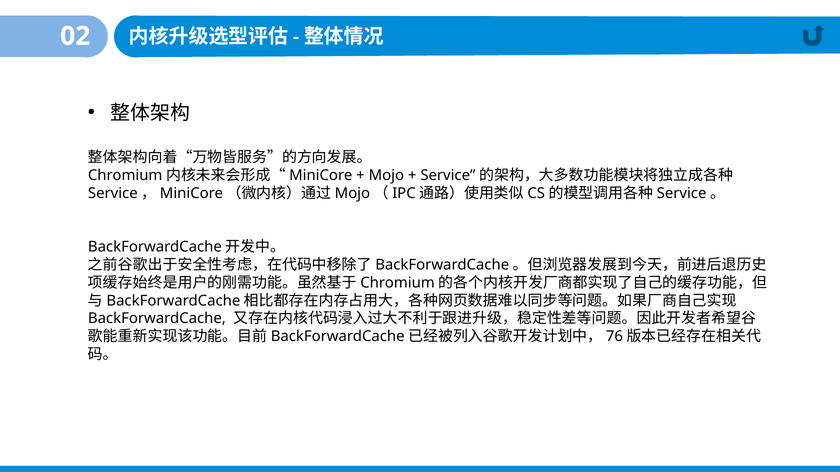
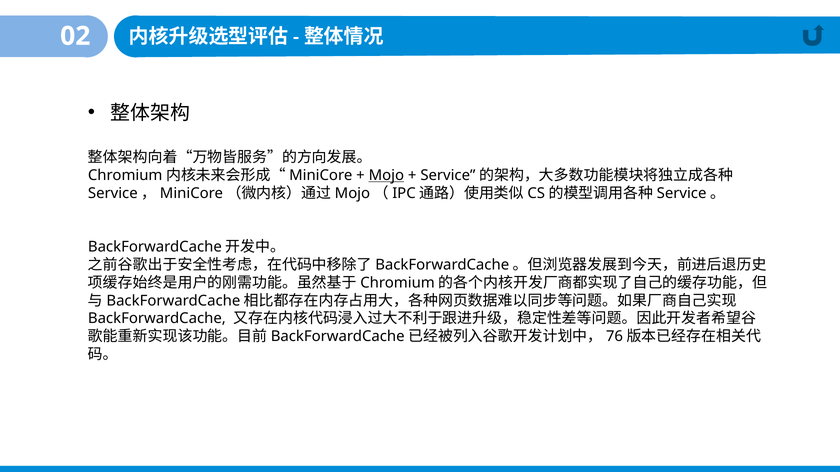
Mojo underline: none -> present
